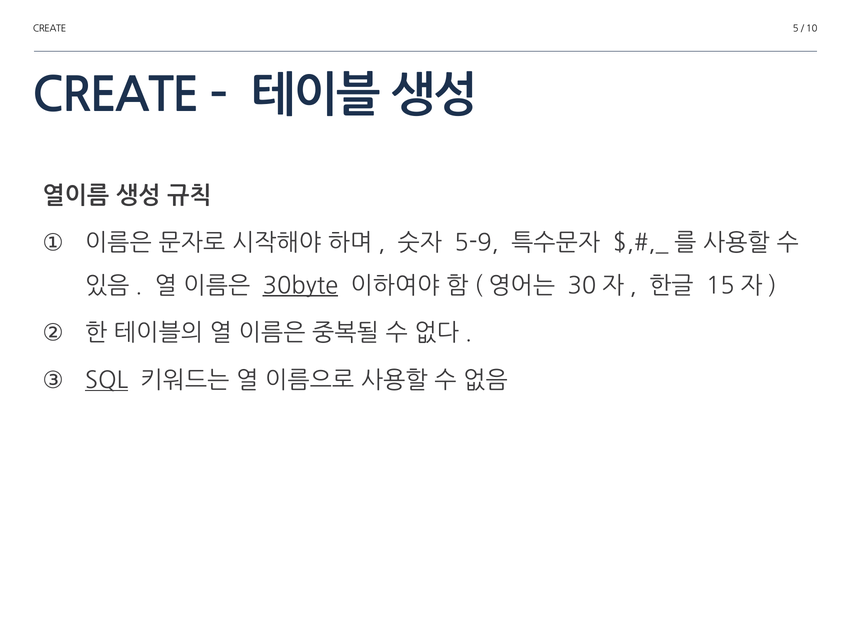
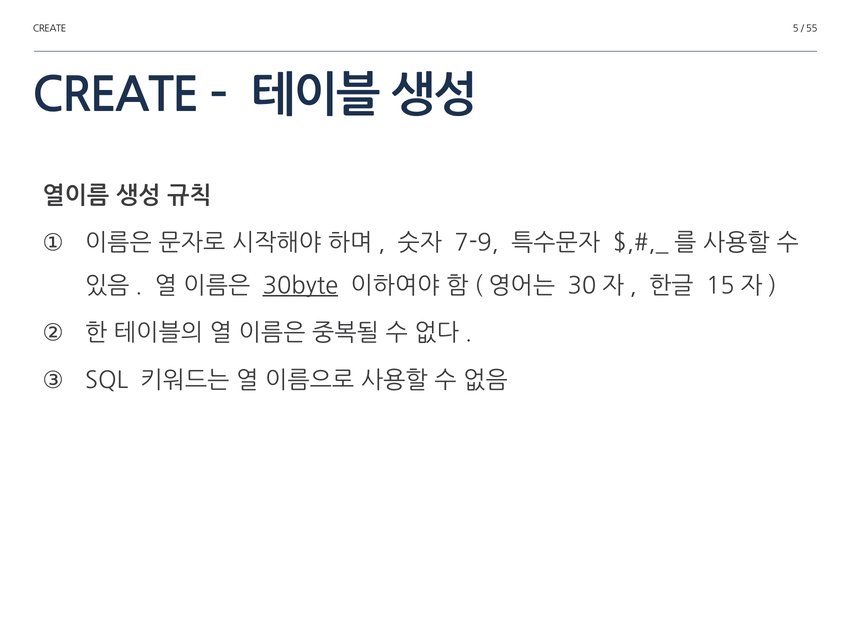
10: 10 -> 55
5-9: 5-9 -> 7-9
SQL underline: present -> none
